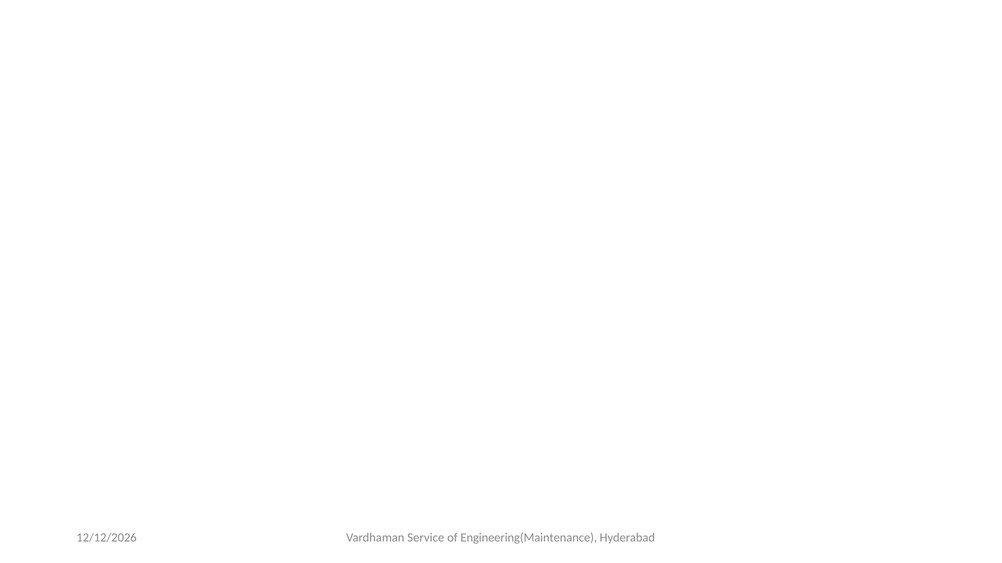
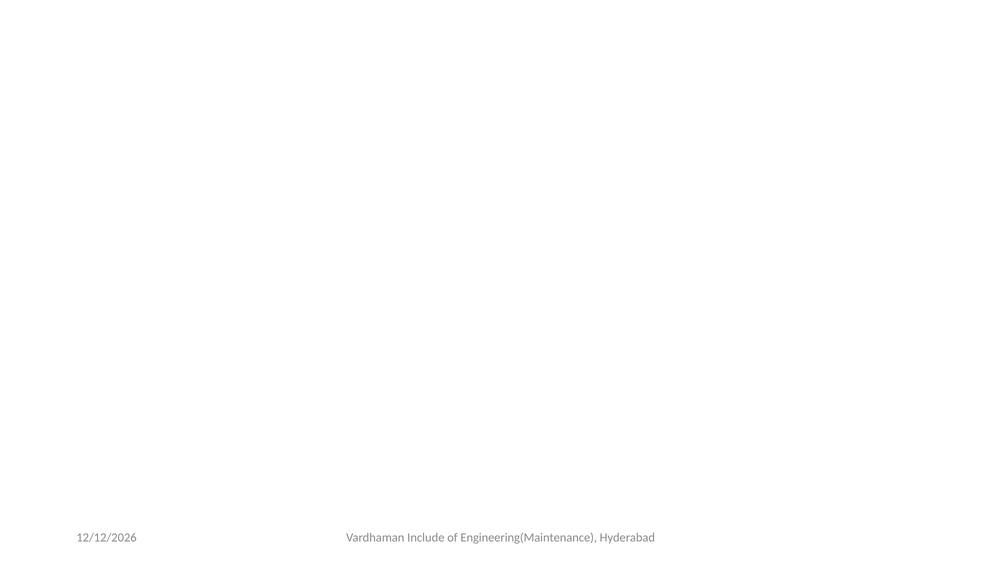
Service: Service -> Include
